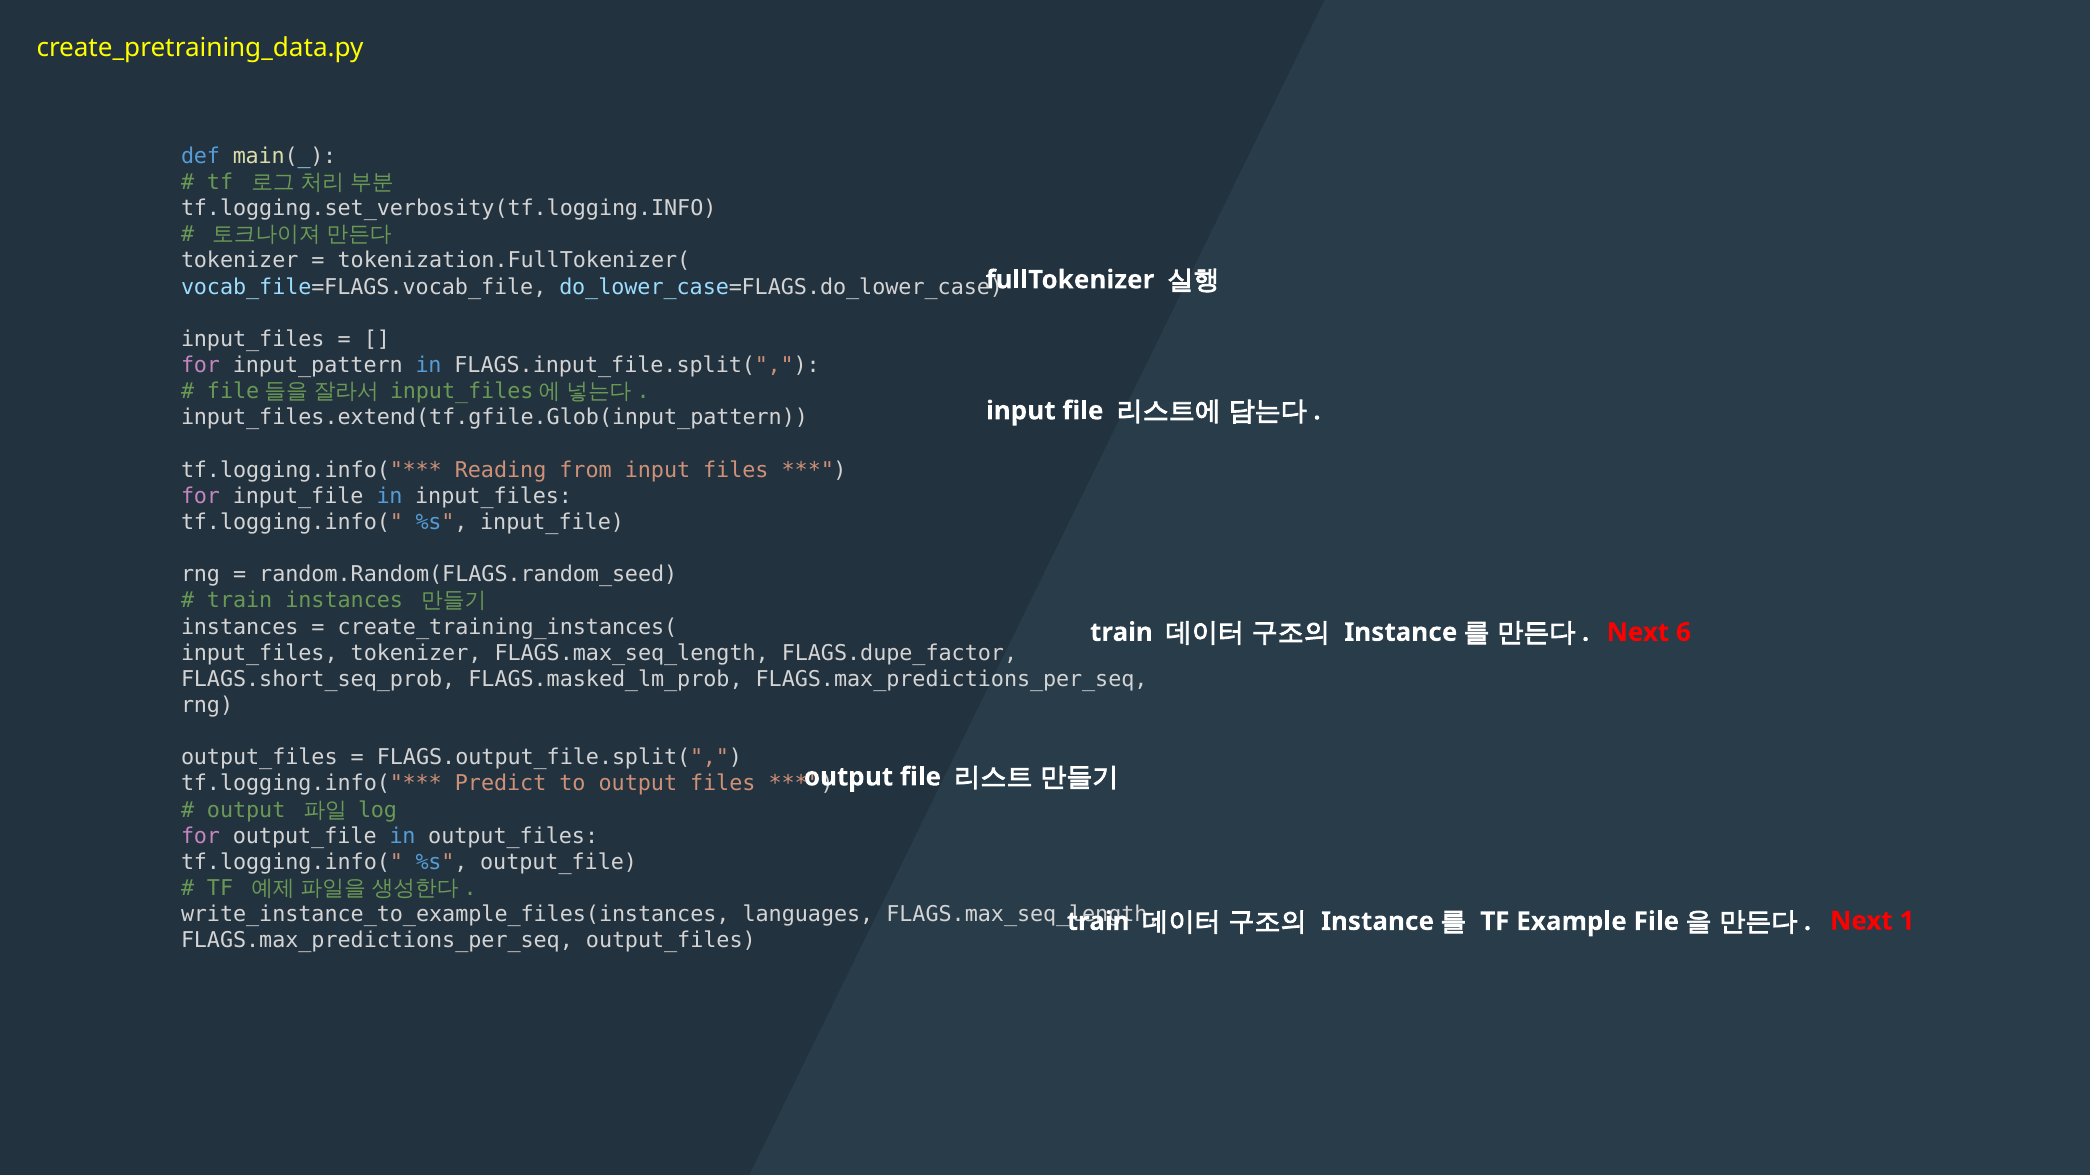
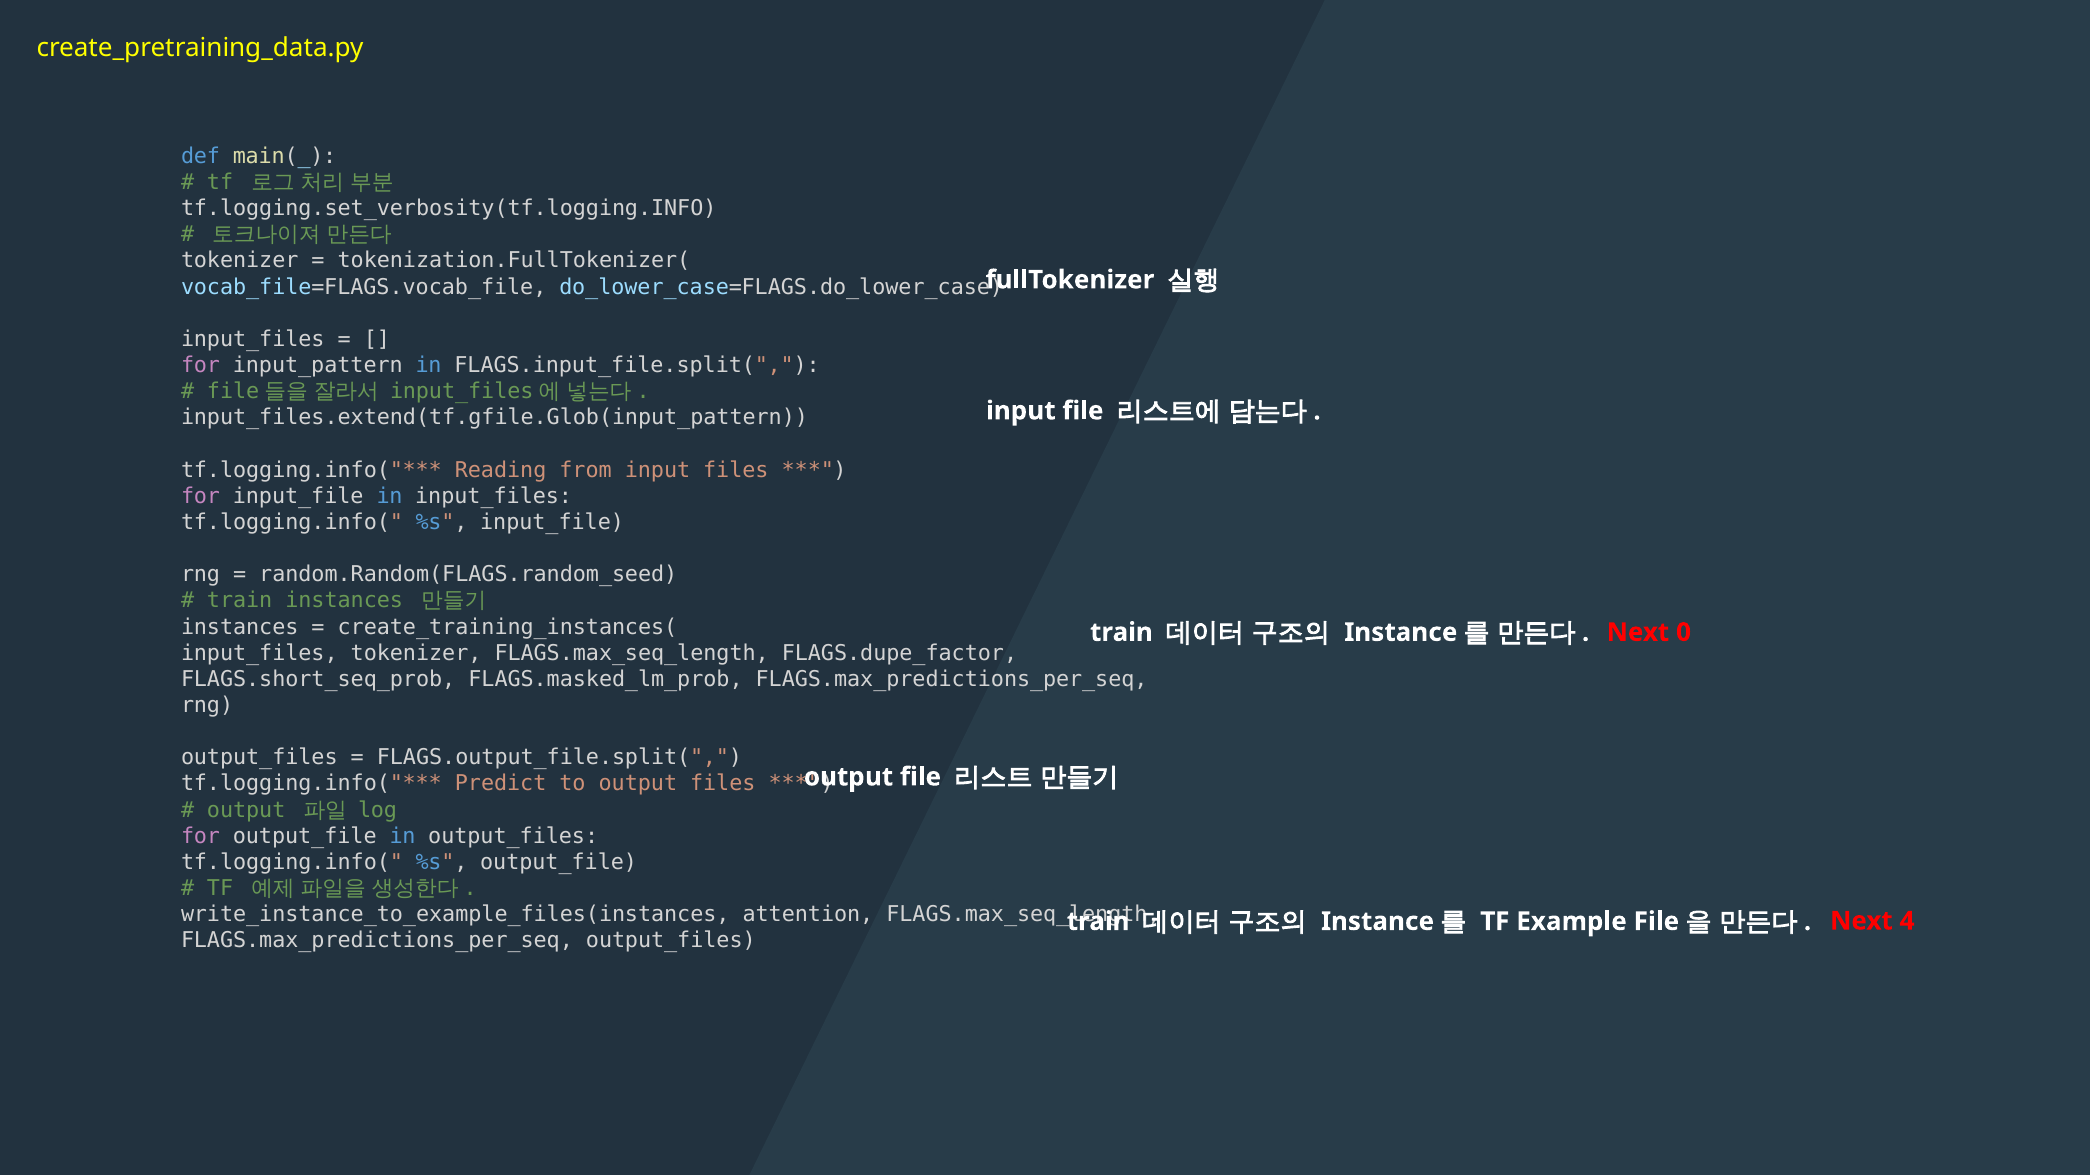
6: 6 -> 0
languages: languages -> attention
1: 1 -> 4
